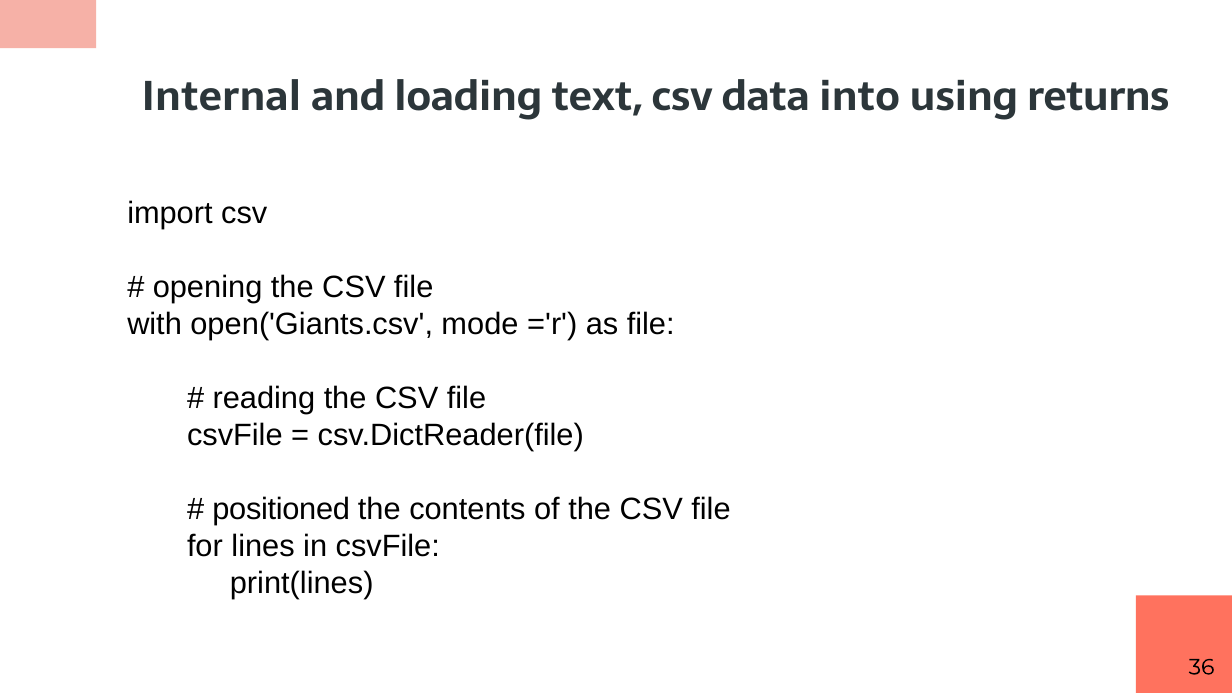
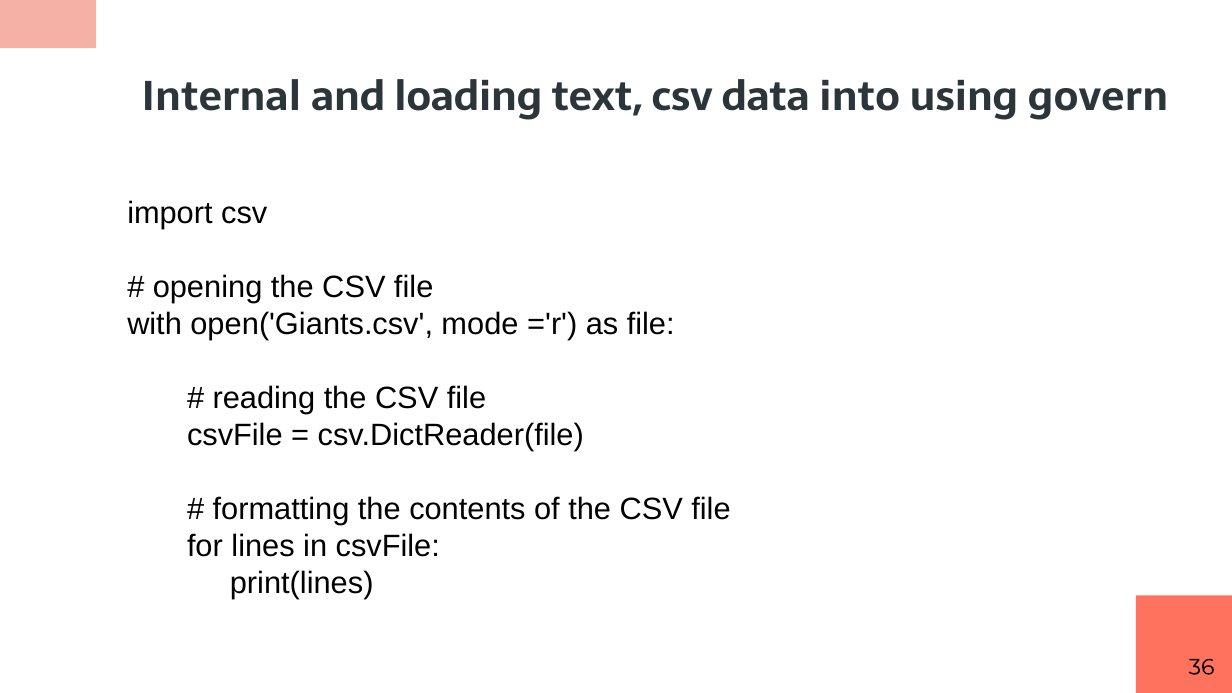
returns: returns -> govern
positioned: positioned -> formatting
